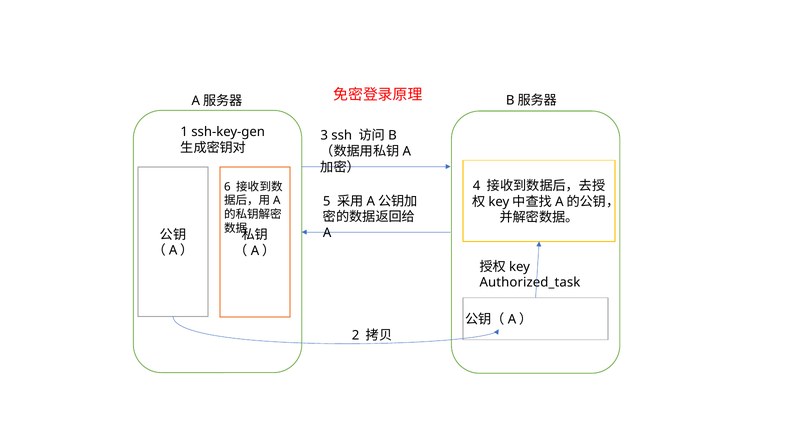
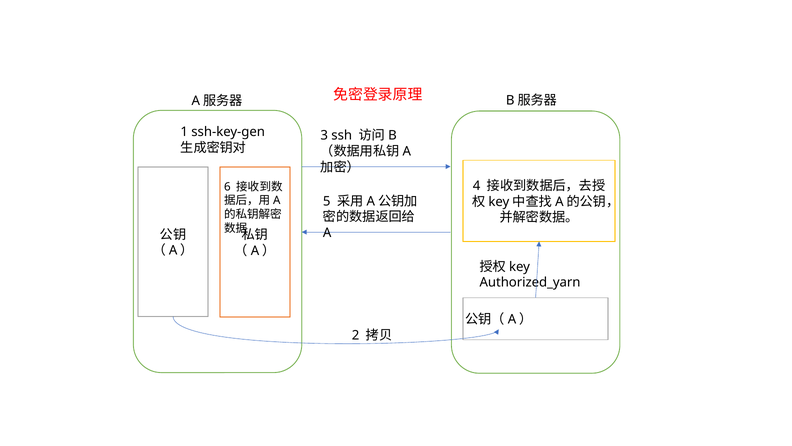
Authorized_task: Authorized_task -> Authorized_yarn
